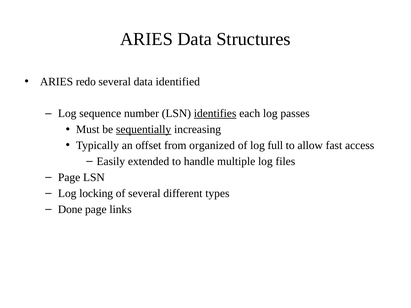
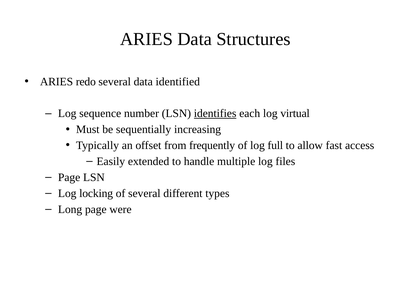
passes: passes -> virtual
sequentially underline: present -> none
organized: organized -> frequently
Done: Done -> Long
links: links -> were
